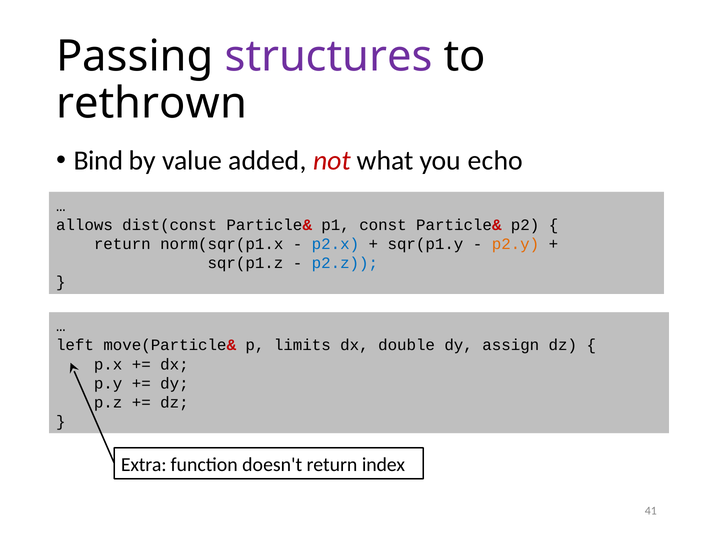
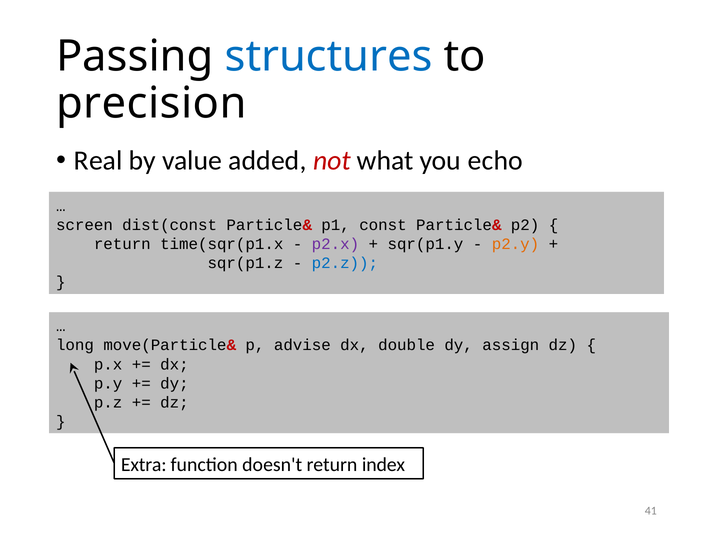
structures colour: purple -> blue
rethrown: rethrown -> precision
Bind: Bind -> Real
allows: allows -> screen
norm(sqr(p1.x: norm(sqr(p1.x -> time(sqr(p1.x
p2.x colour: blue -> purple
left: left -> long
limits: limits -> advise
